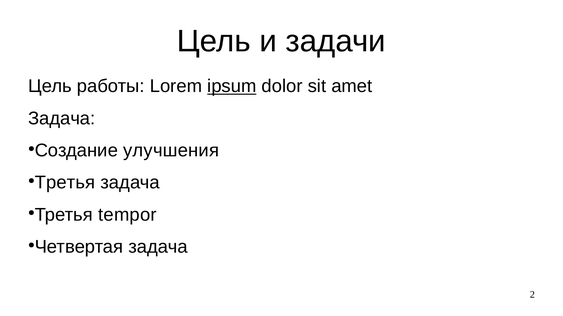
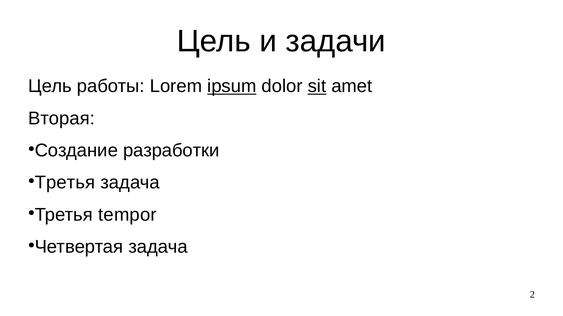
sit underline: none -> present
Задача at (62, 119): Задача -> Вторая
улучшения: улучшения -> разработки
